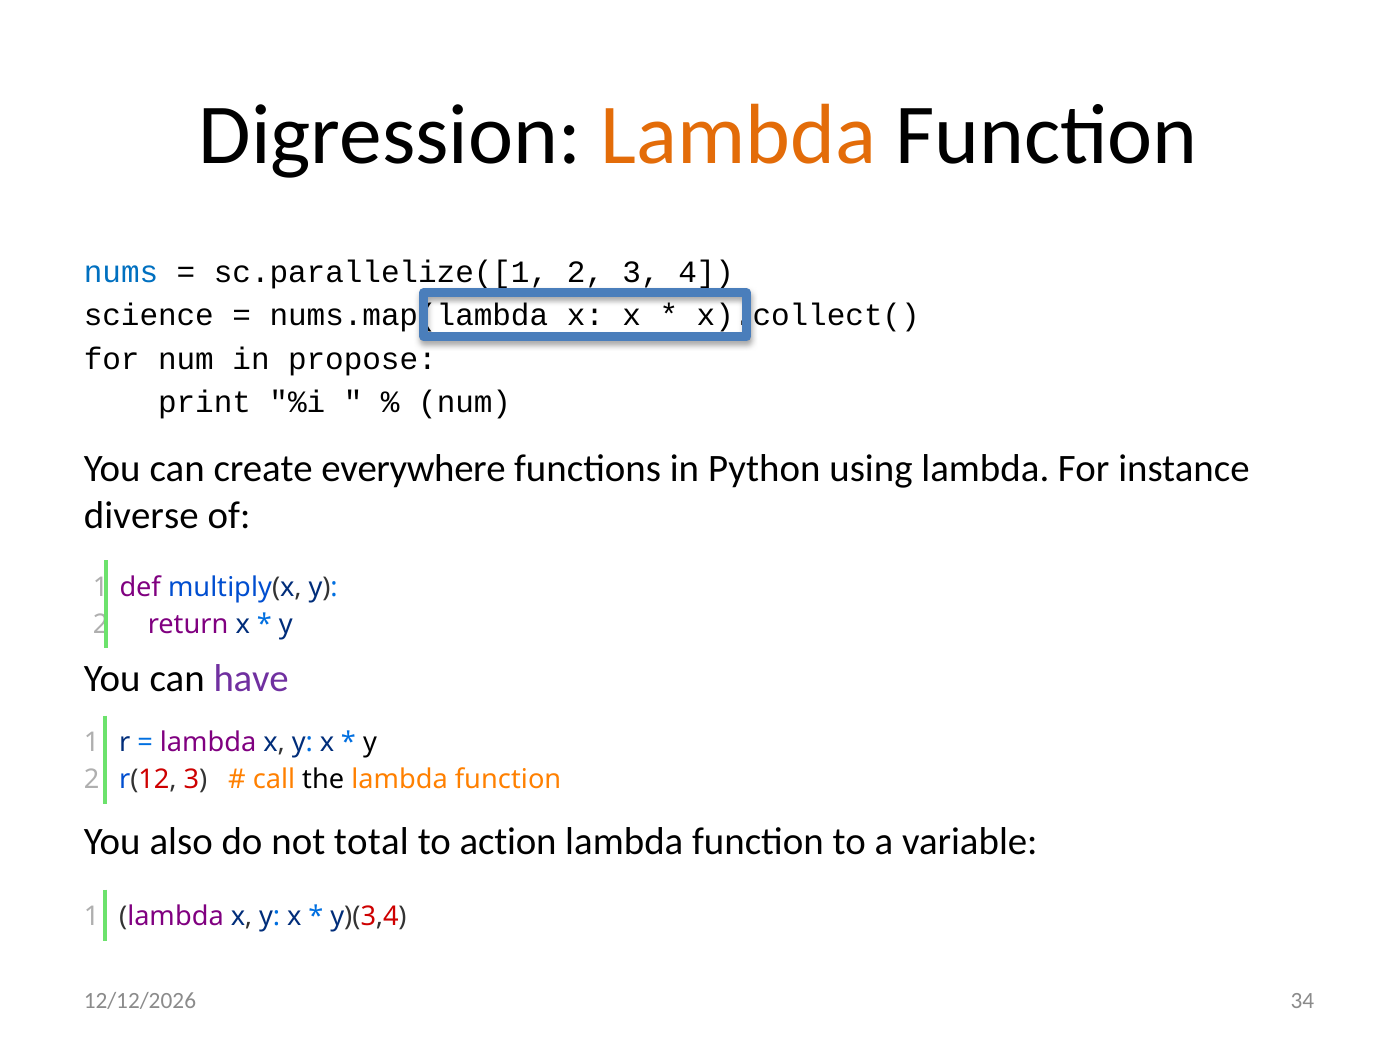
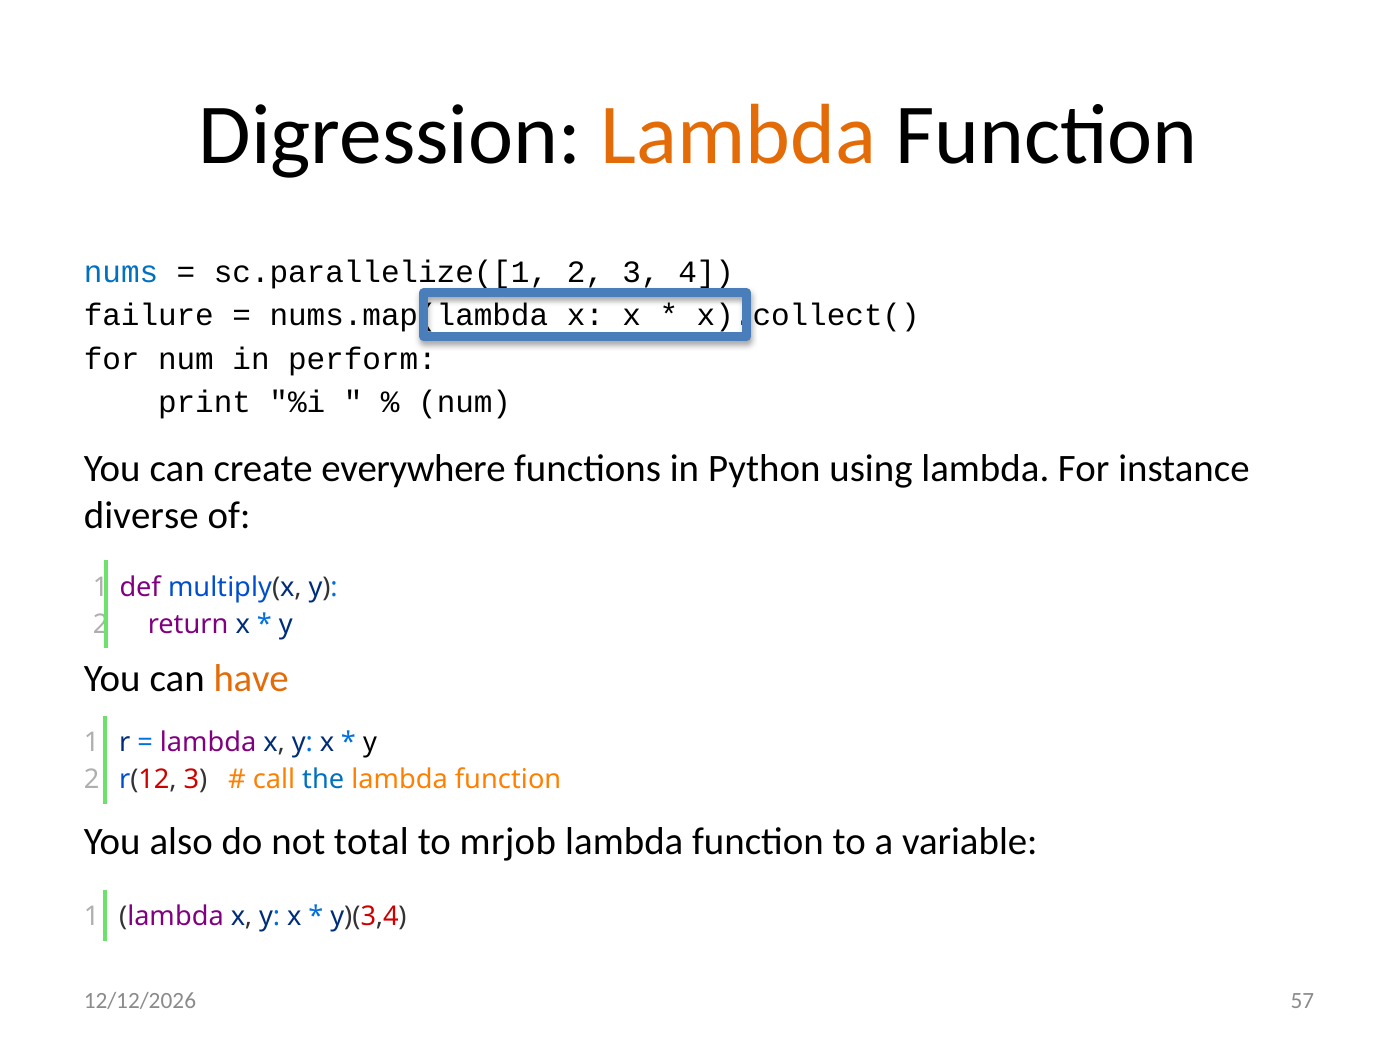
science: science -> failure
propose: propose -> perform
have colour: purple -> orange
the colour: black -> blue
action: action -> mrjob
34: 34 -> 57
